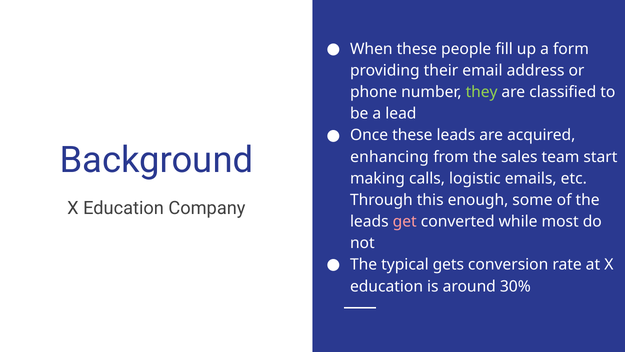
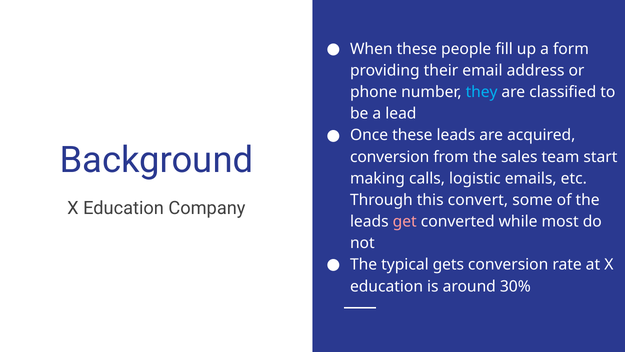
they colour: light green -> light blue
enhancing at (390, 157): enhancing -> conversion
enough: enough -> convert
